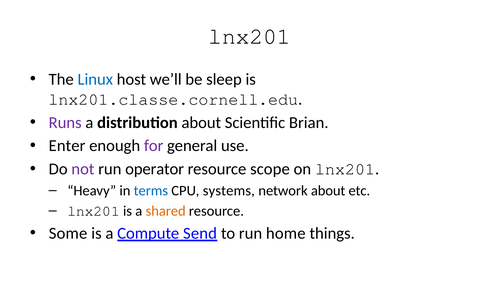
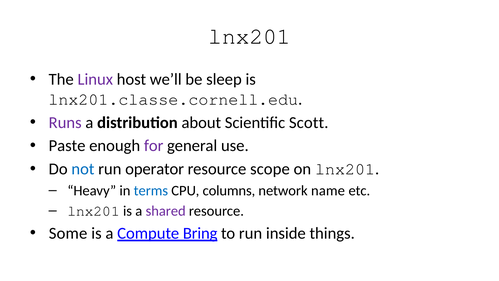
Linux colour: blue -> purple
Brian: Brian -> Scott
Enter: Enter -> Paste
not colour: purple -> blue
systems: systems -> columns
network about: about -> name
shared colour: orange -> purple
Send: Send -> Bring
home: home -> inside
